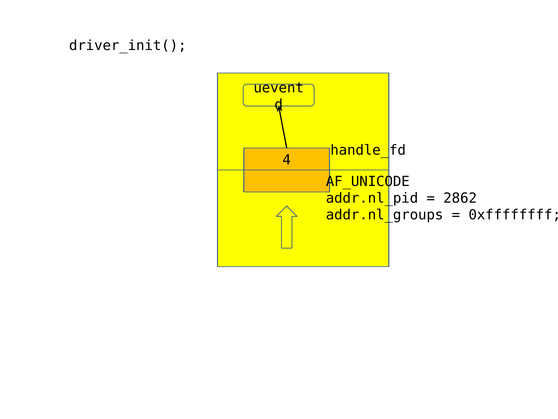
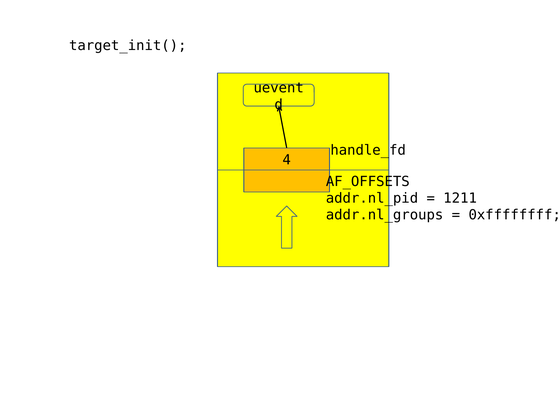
driver_init(: driver_init( -> target_init(
AF_UNICODE: AF_UNICODE -> AF_OFFSETS
2862: 2862 -> 1211
